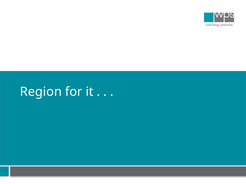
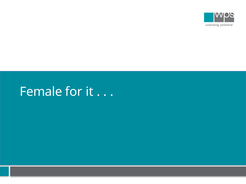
Region: Region -> Female
